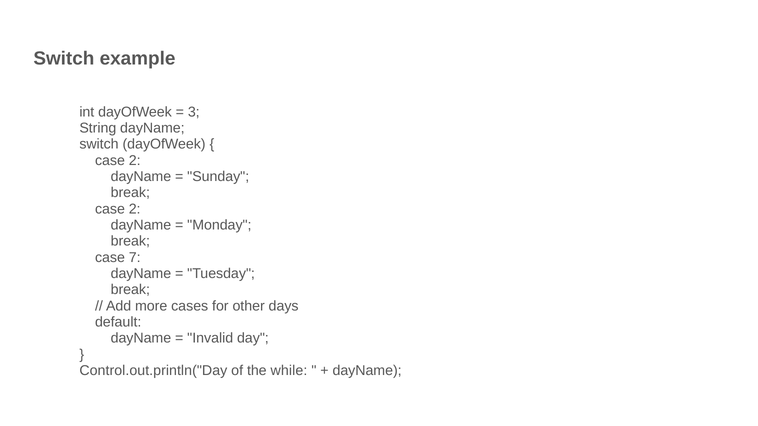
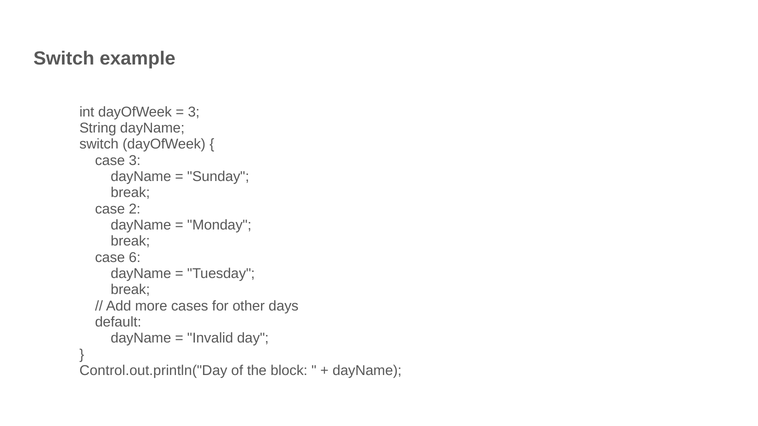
2 at (135, 161): 2 -> 3
7: 7 -> 6
while: while -> block
